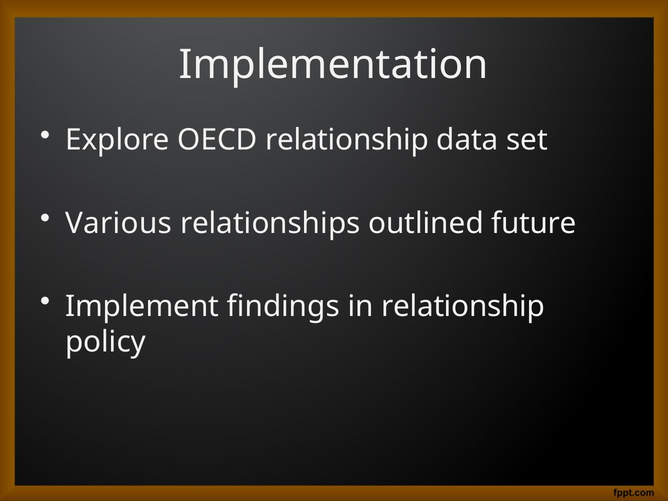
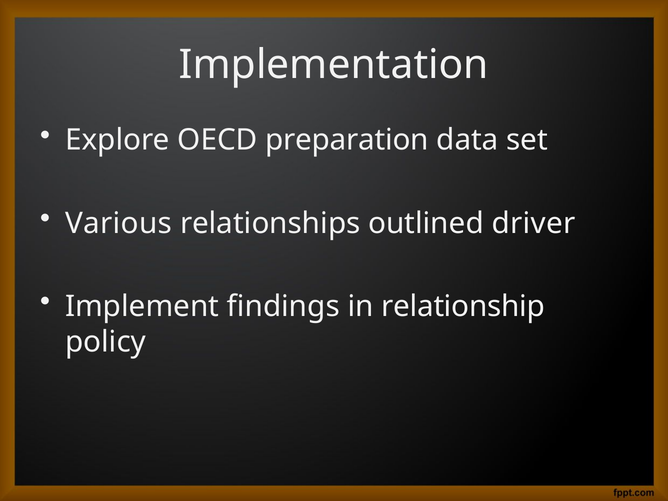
OECD relationship: relationship -> preparation
future: future -> driver
